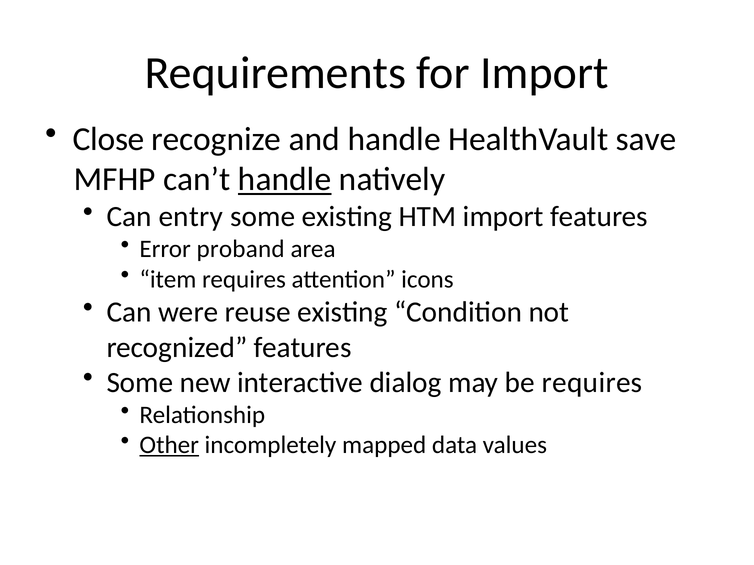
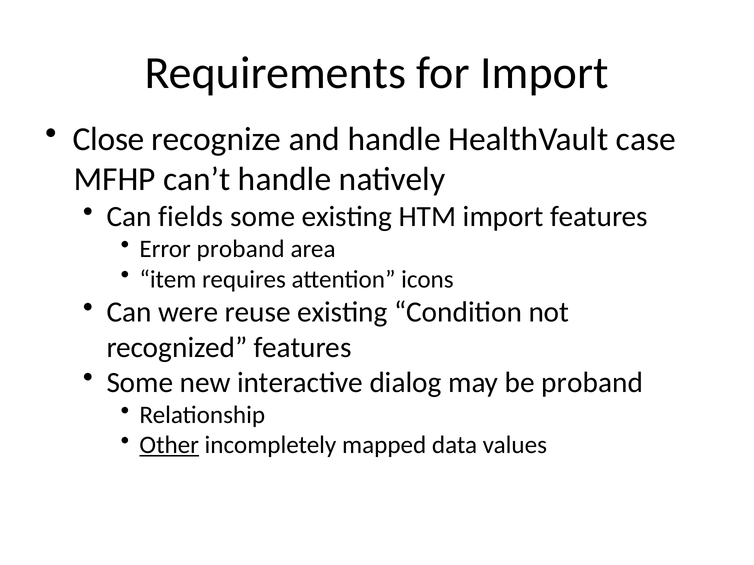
save: save -> case
handle at (285, 180) underline: present -> none
entry: entry -> fields
be requires: requires -> proband
